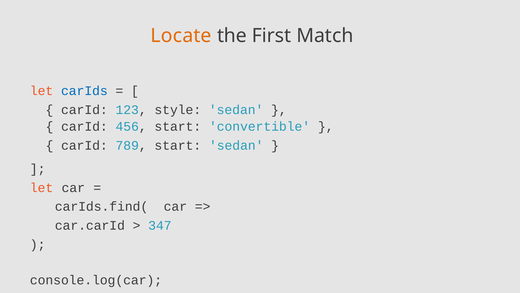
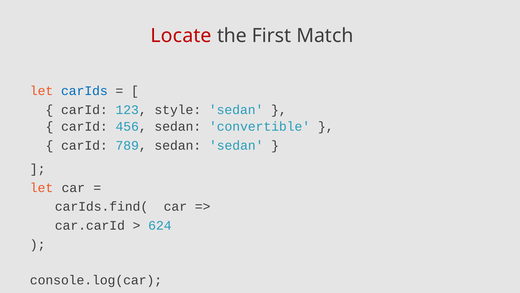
Locate colour: orange -> red
456 start: start -> sedan
789 start: start -> sedan
347: 347 -> 624
